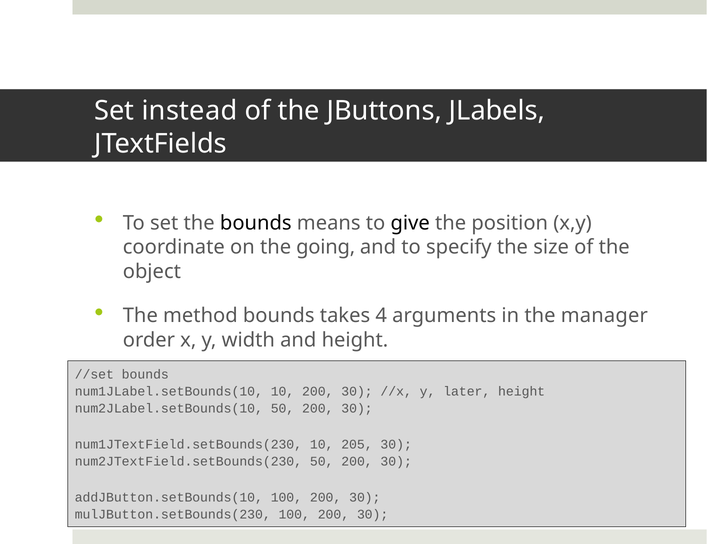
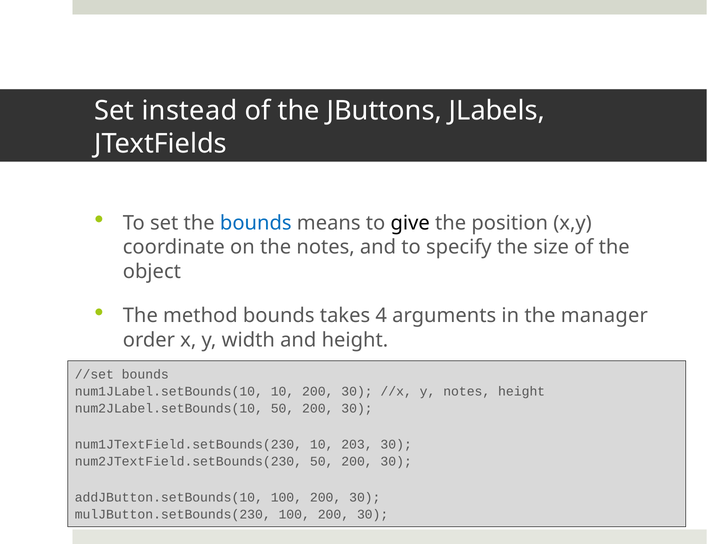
bounds at (256, 223) colour: black -> blue
the going: going -> notes
y later: later -> notes
205: 205 -> 203
